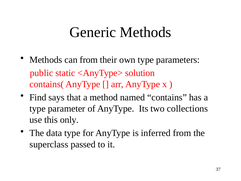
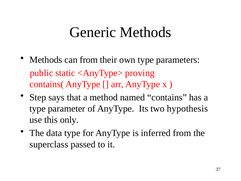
solution: solution -> proving
Find: Find -> Step
collections: collections -> hypothesis
